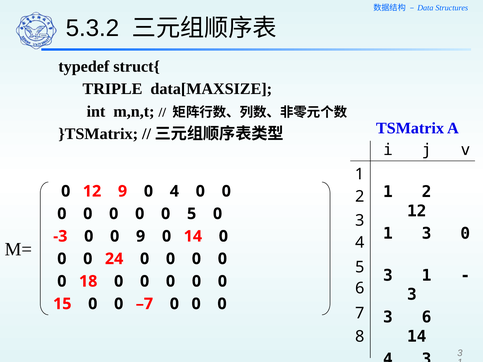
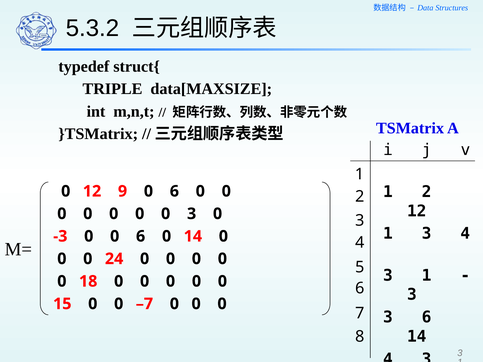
9 0 4: 4 -> 6
0 5: 5 -> 3
1 3 0: 0 -> 4
0 0 9: 9 -> 6
